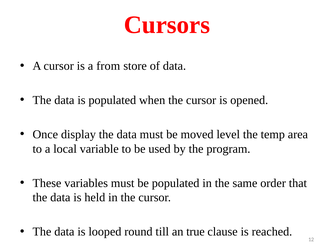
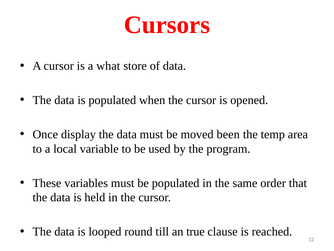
from: from -> what
level: level -> been
